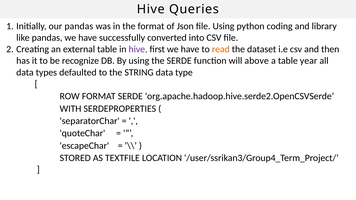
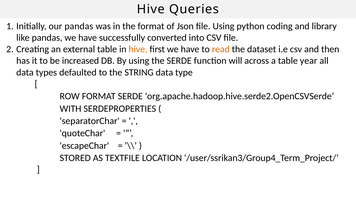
hive at (138, 49) colour: purple -> orange
recognize: recognize -> increased
above: above -> across
